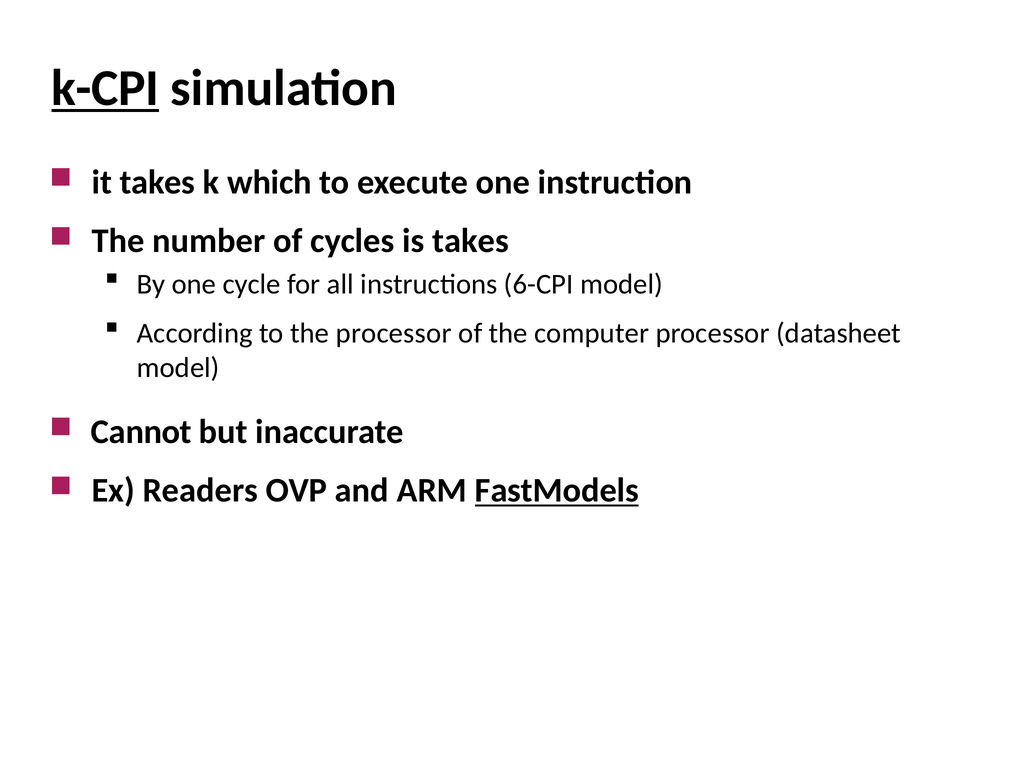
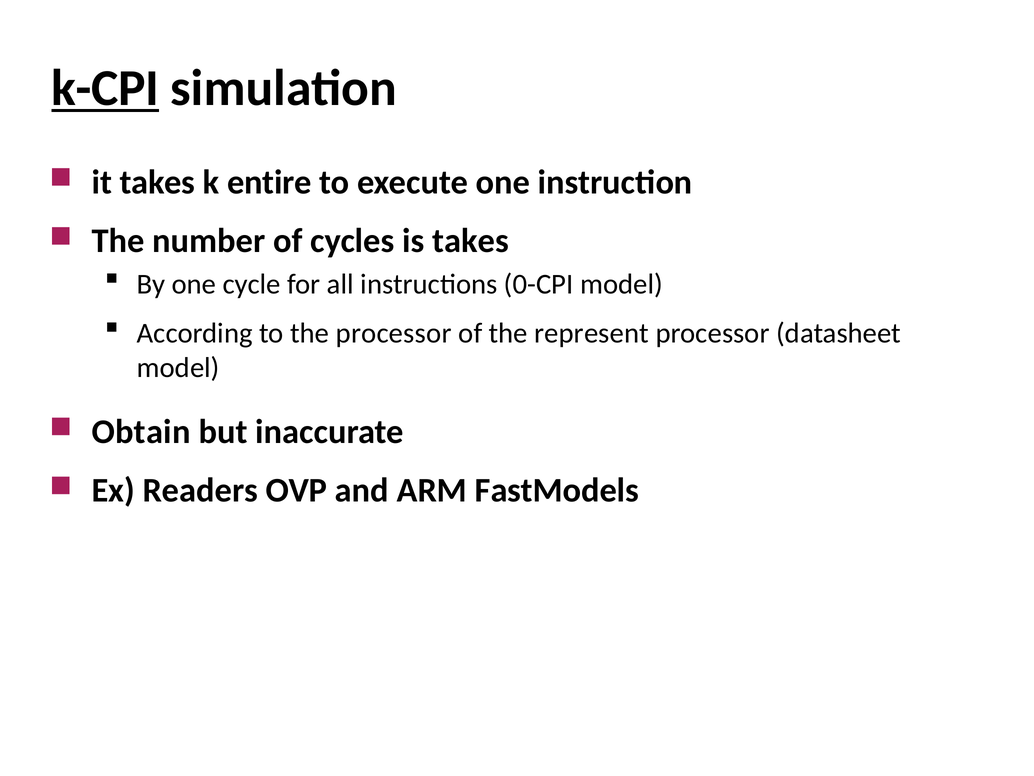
which: which -> entire
6-CPI: 6-CPI -> 0-CPI
computer: computer -> represent
Cannot: Cannot -> Obtain
FastModels underline: present -> none
